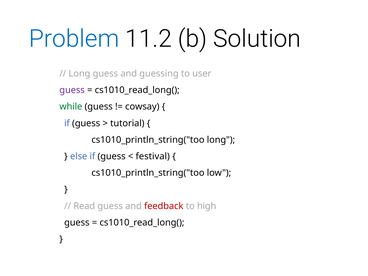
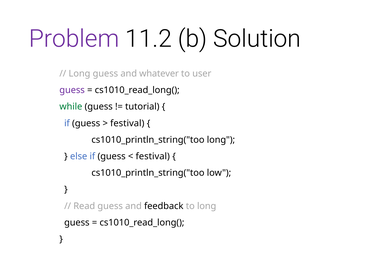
Problem colour: blue -> purple
guessing: guessing -> whatever
cowsay: cowsay -> tutorial
tutorial at (127, 123): tutorial -> festival
feedback colour: red -> black
to high: high -> long
